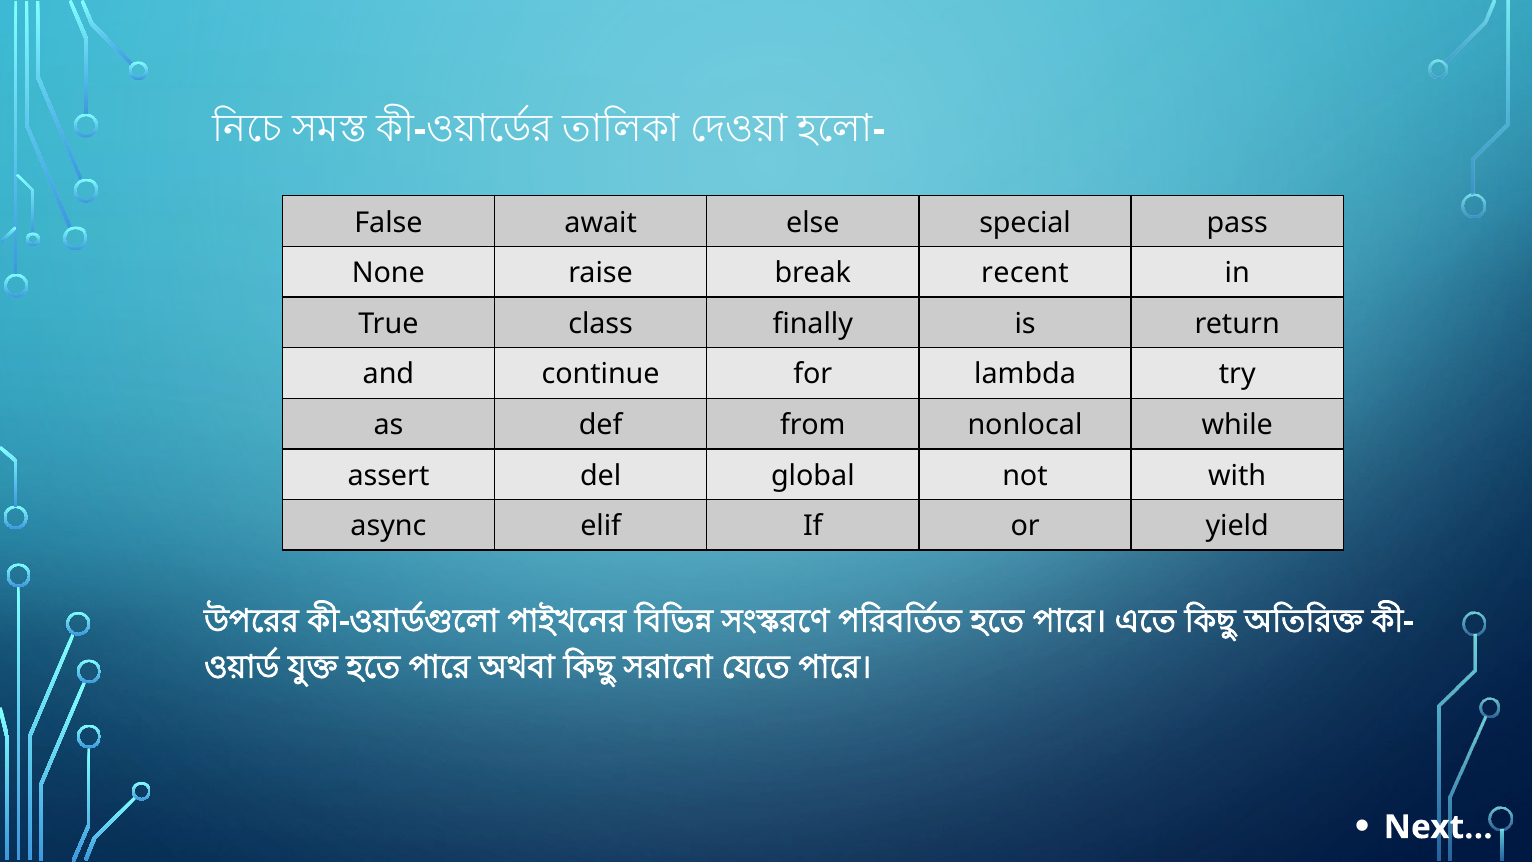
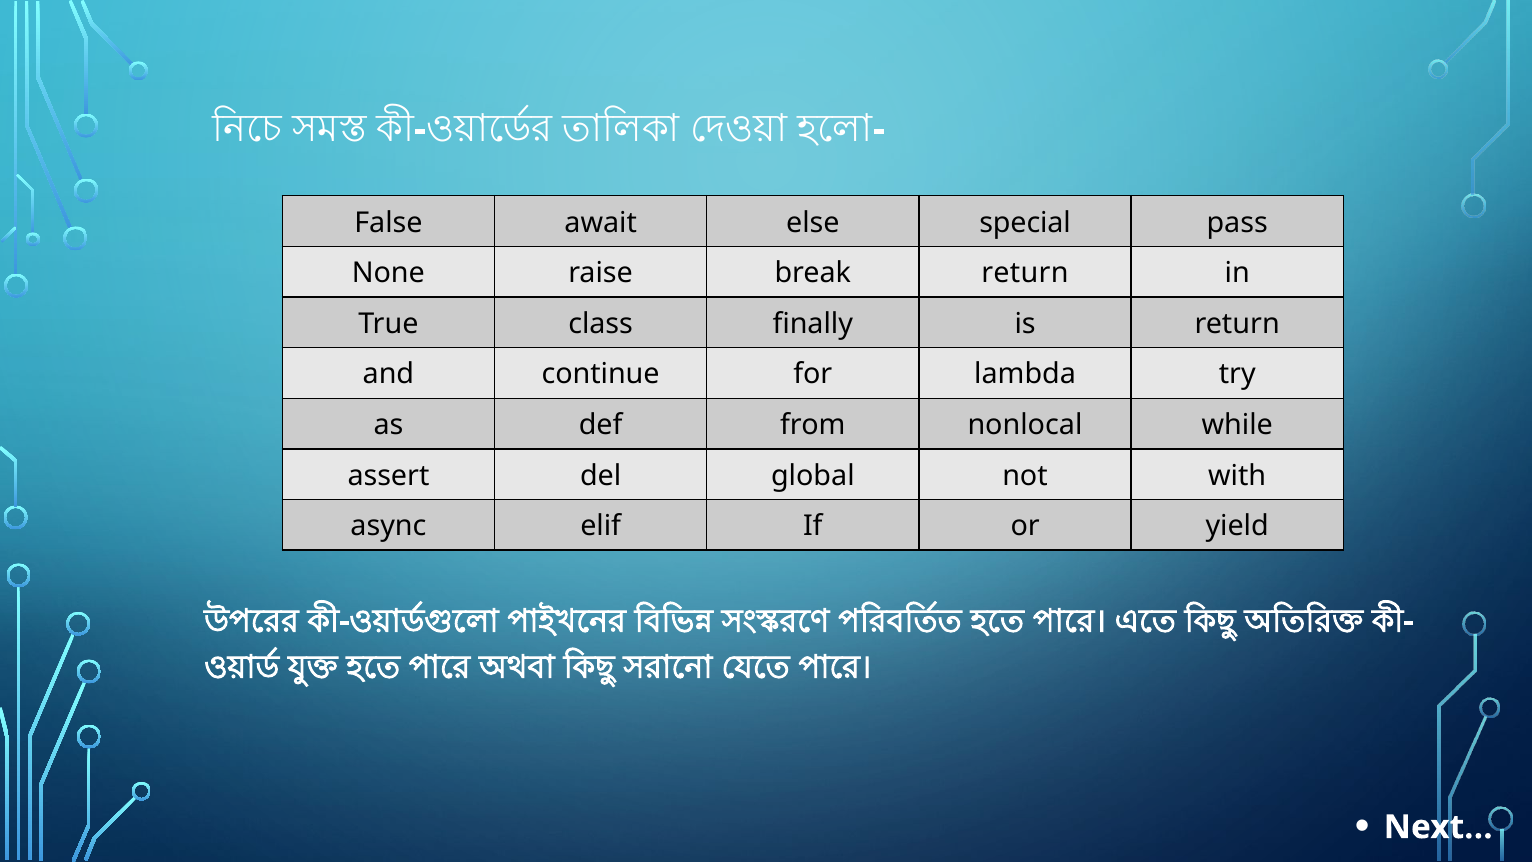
break recent: recent -> return
